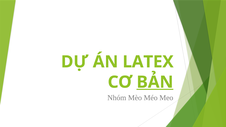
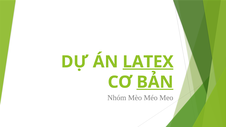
LATEX underline: none -> present
